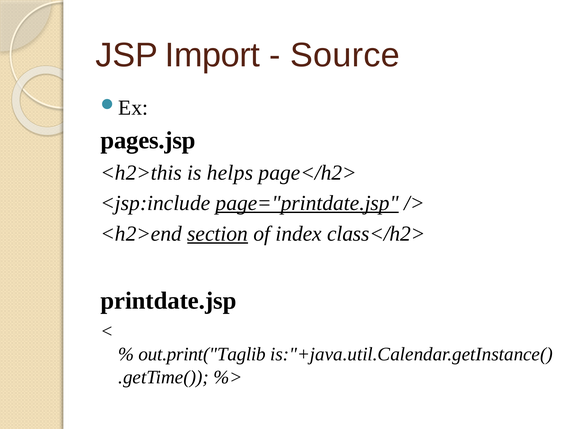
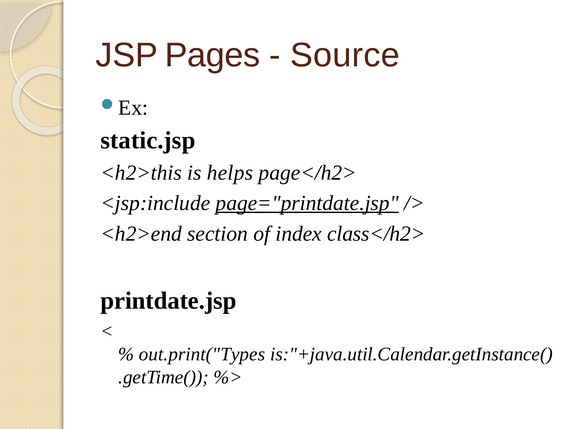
Import: Import -> Pages
pages.jsp: pages.jsp -> static.jsp
section underline: present -> none
out.print("Taglib: out.print("Taglib -> out.print("Types
